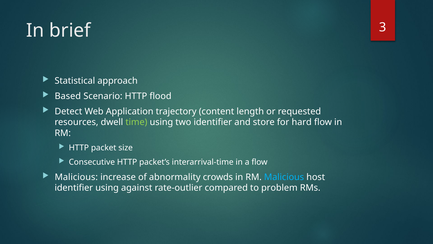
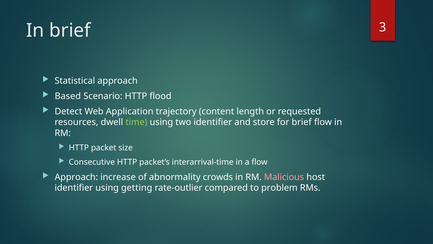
for hard: hard -> brief
Malicious at (76, 177): Malicious -> Approach
Malicious at (284, 177) colour: light blue -> pink
against: against -> getting
